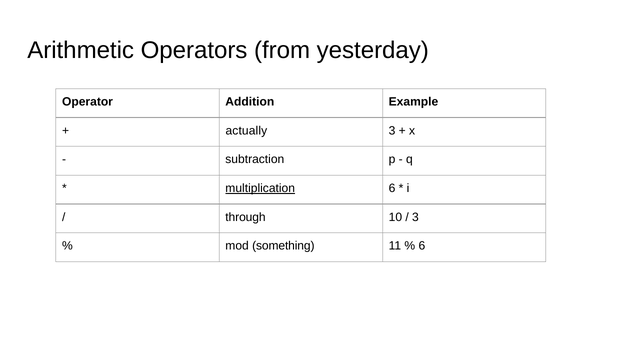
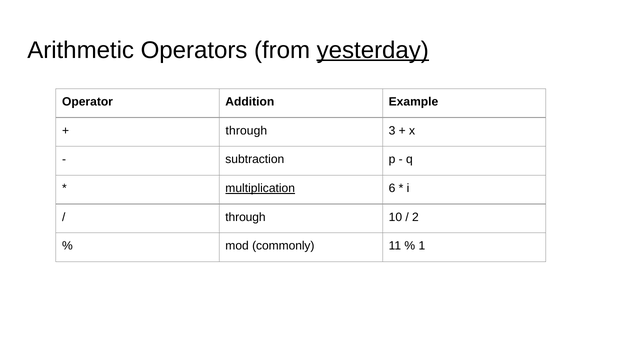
yesterday underline: none -> present
actually at (246, 131): actually -> through
3 at (415, 217): 3 -> 2
something: something -> commonly
6 at (422, 246): 6 -> 1
